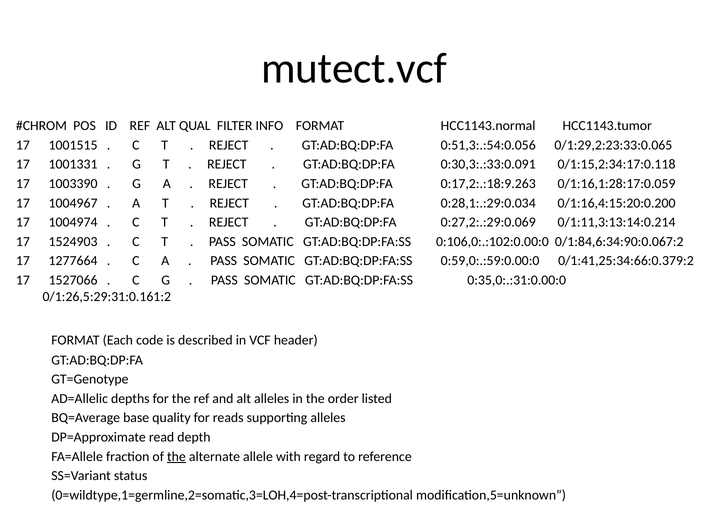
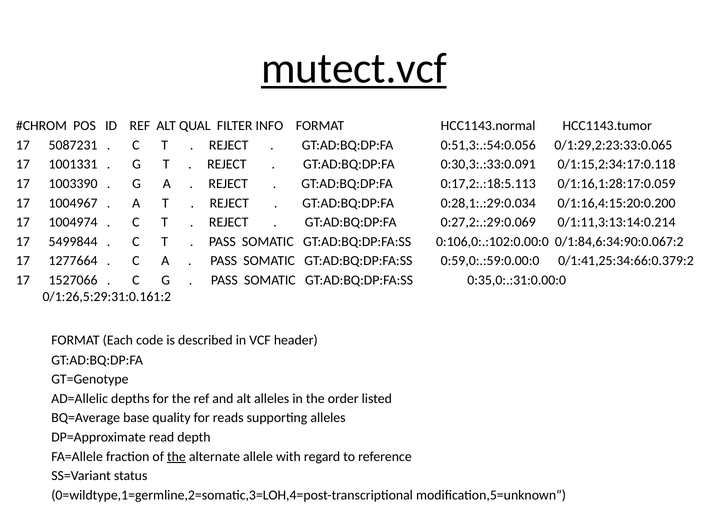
mutect.vcf underline: none -> present
1001515: 1001515 -> 5087231
0:17,2:.:18:9.263: 0:17,2:.:18:9.263 -> 0:17,2:.:18:5.113
1524903: 1524903 -> 5499844
